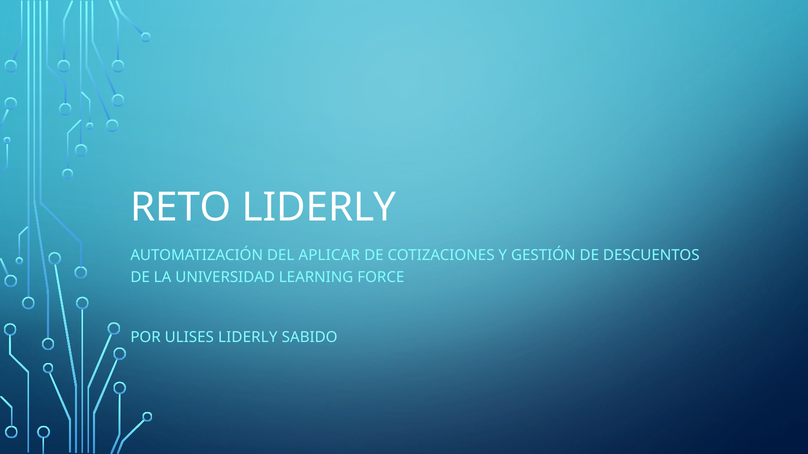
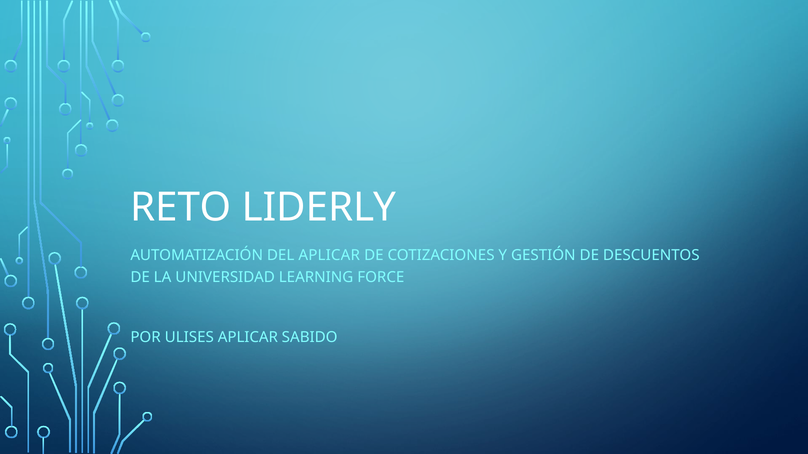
ULISES LIDERLY: LIDERLY -> APLICAR
